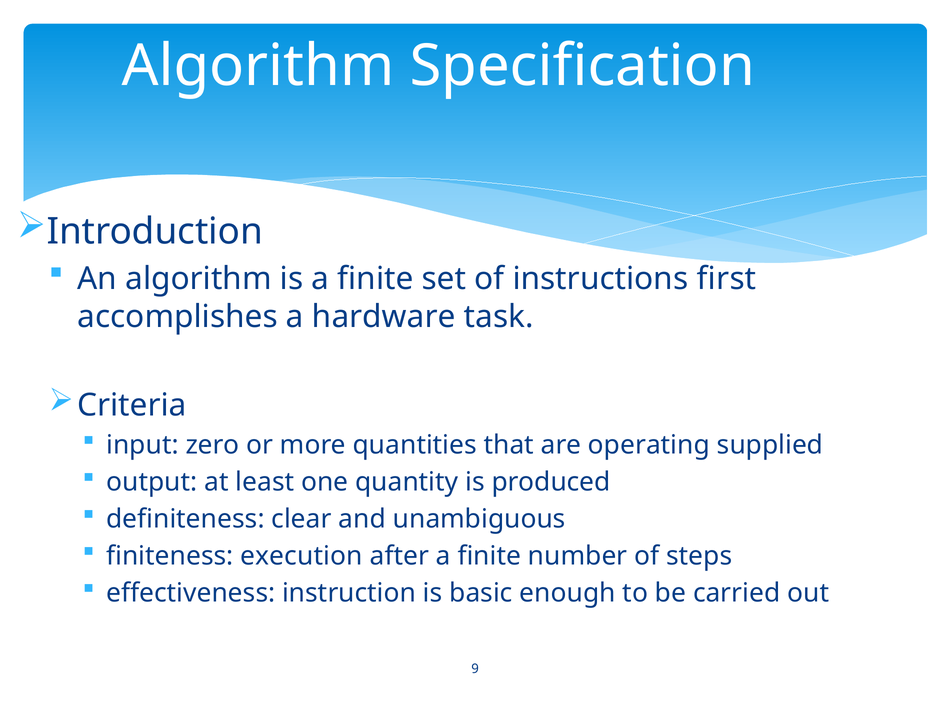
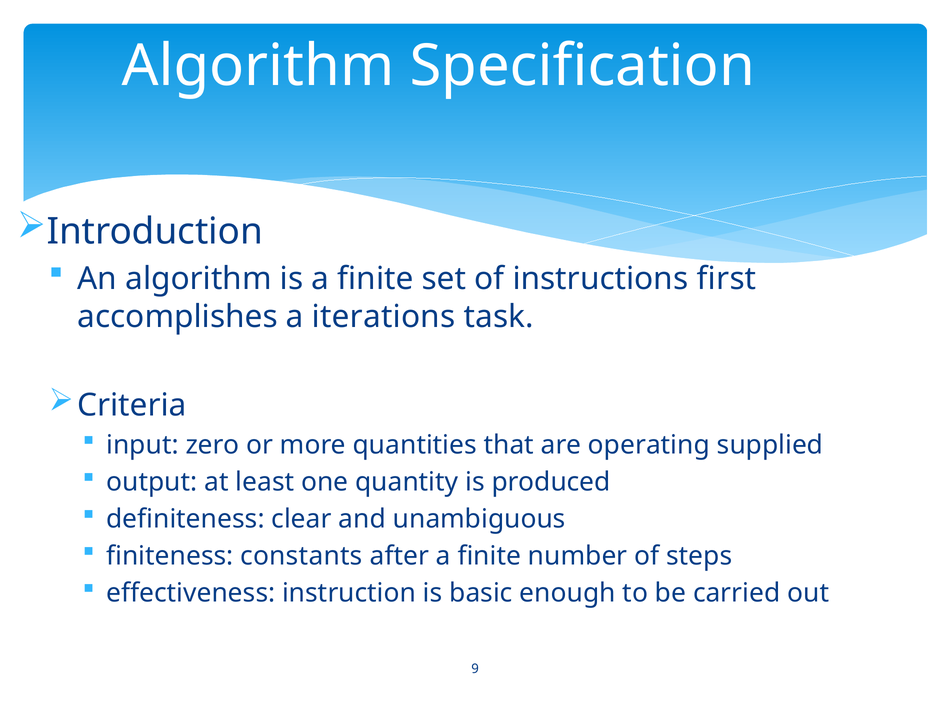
hardware: hardware -> iterations
execution: execution -> constants
